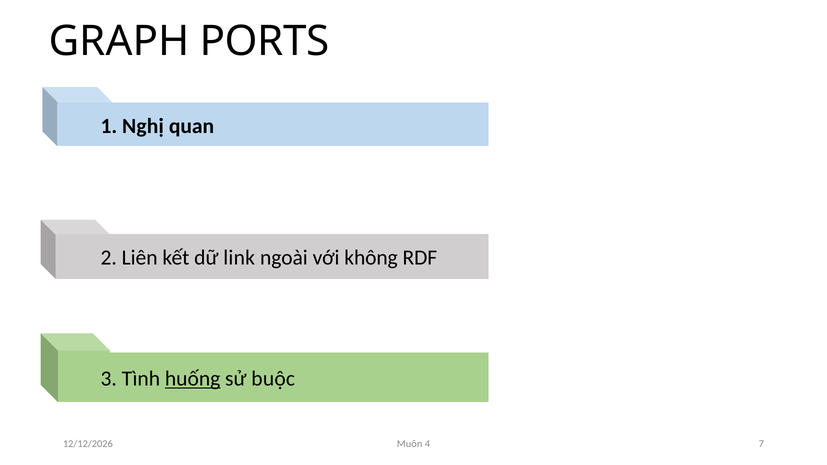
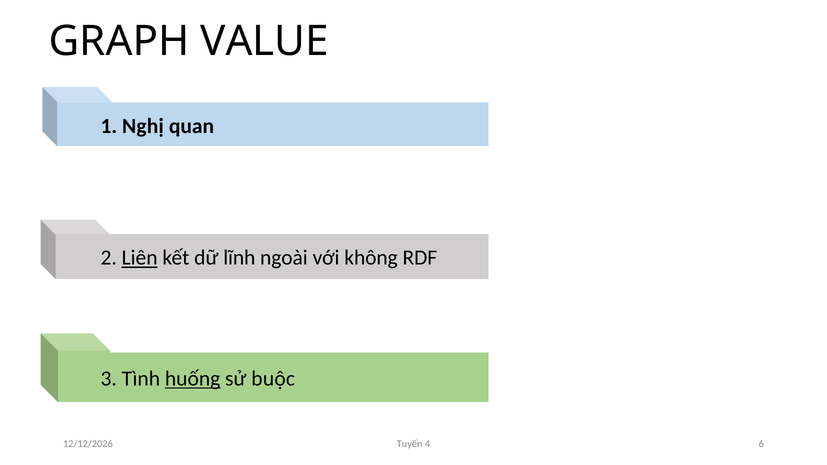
PORTS: PORTS -> VALUE
Liên underline: none -> present
link: link -> lĩnh
Muôn: Muôn -> Tuyến
7: 7 -> 6
